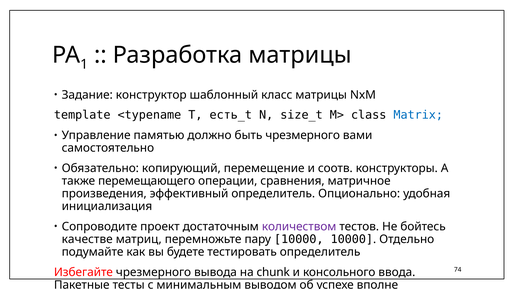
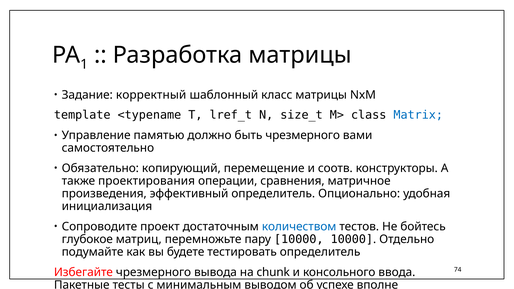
конструктор: конструктор -> корректный
есть_t: есть_t -> lref_t
перемещающего: перемещающего -> проектирования
количеством colour: purple -> blue
качестве: качестве -> глубокое
